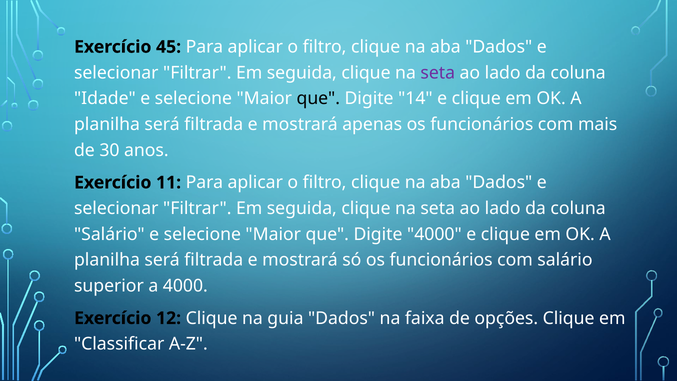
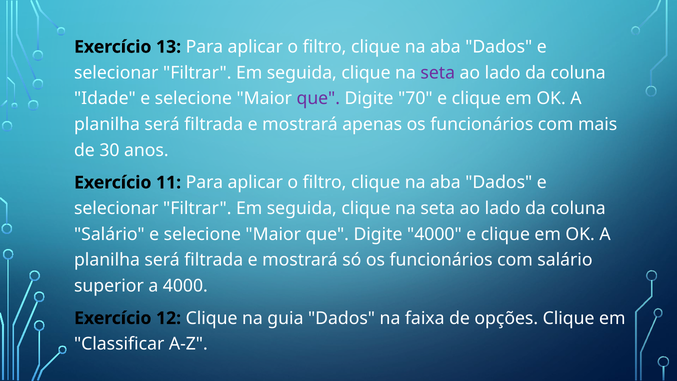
45: 45 -> 13
que at (318, 99) colour: black -> purple
14: 14 -> 70
